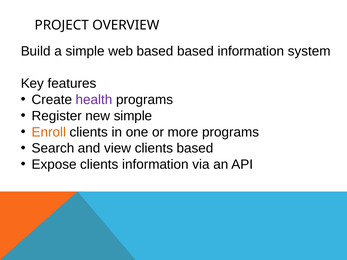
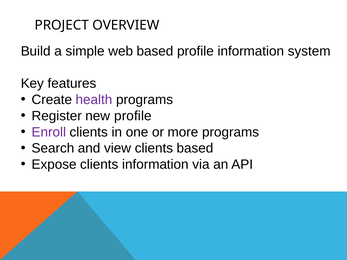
based based: based -> profile
new simple: simple -> profile
Enroll colour: orange -> purple
